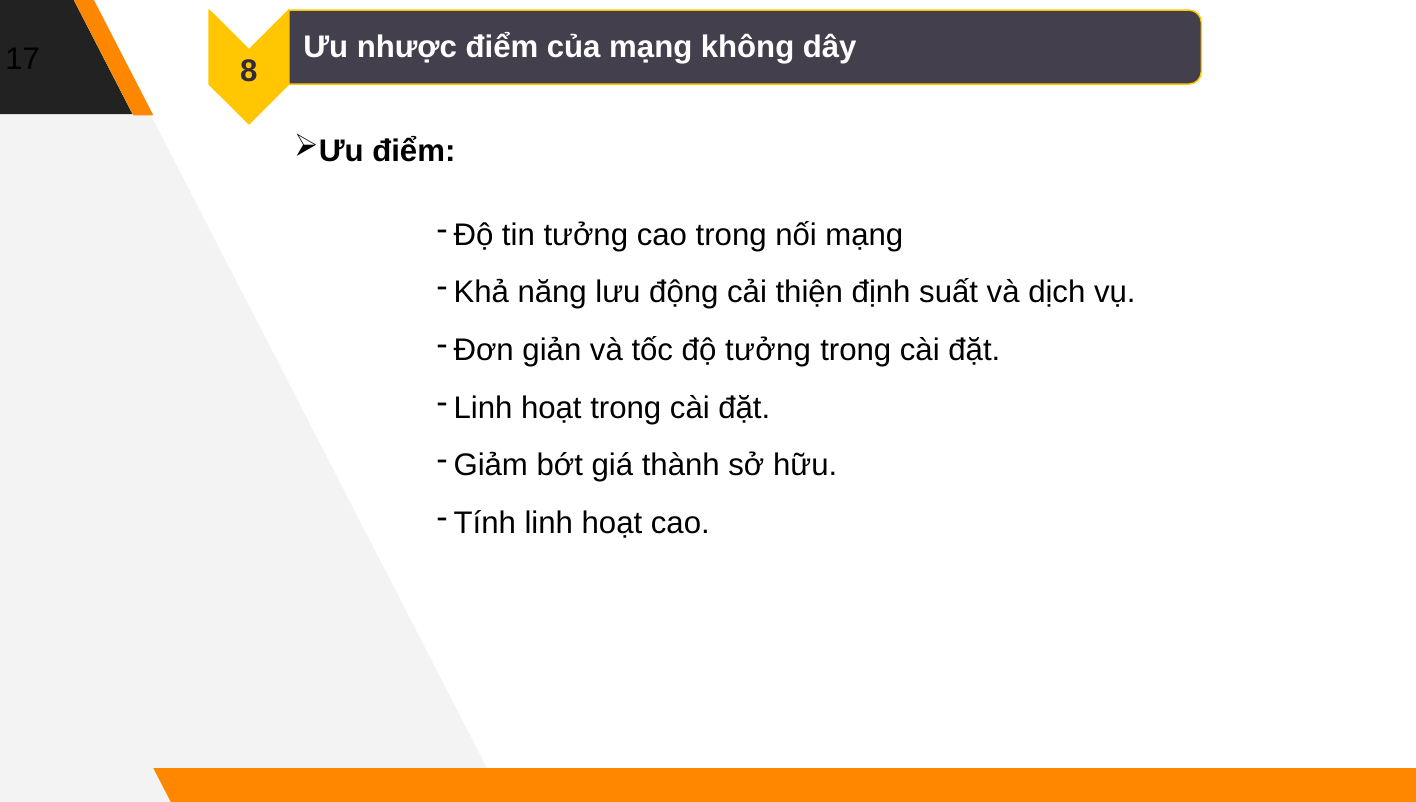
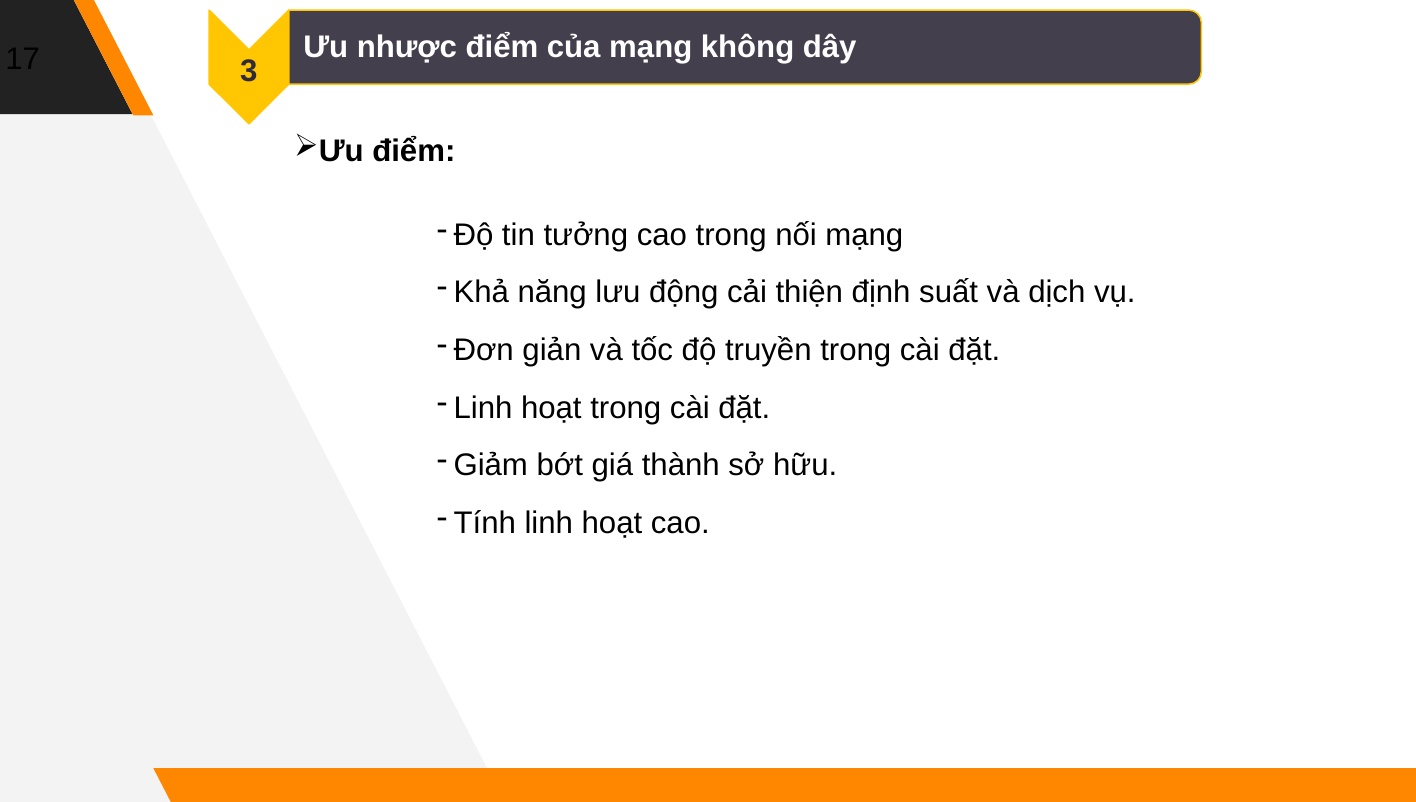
8: 8 -> 3
độ tưởng: tưởng -> truyền
